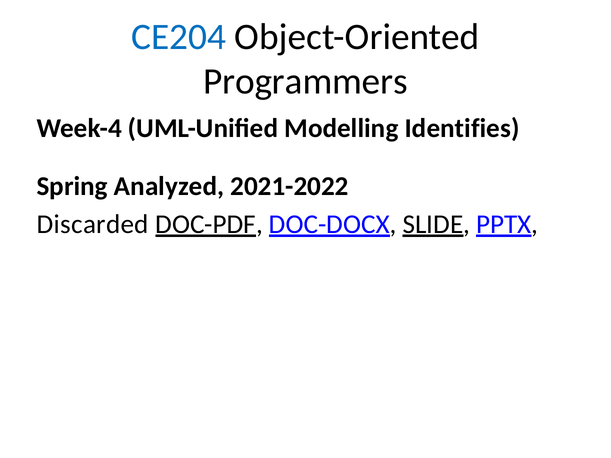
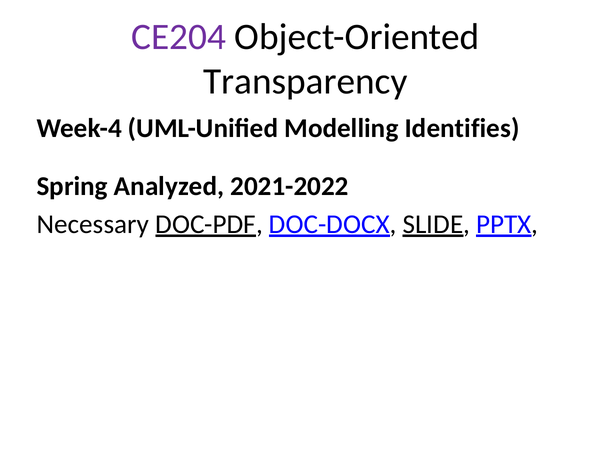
CE204 colour: blue -> purple
Programmers: Programmers -> Transparency
Discarded: Discarded -> Necessary
